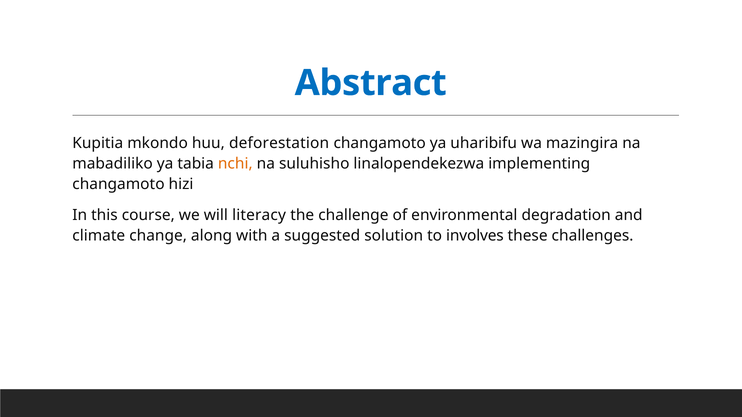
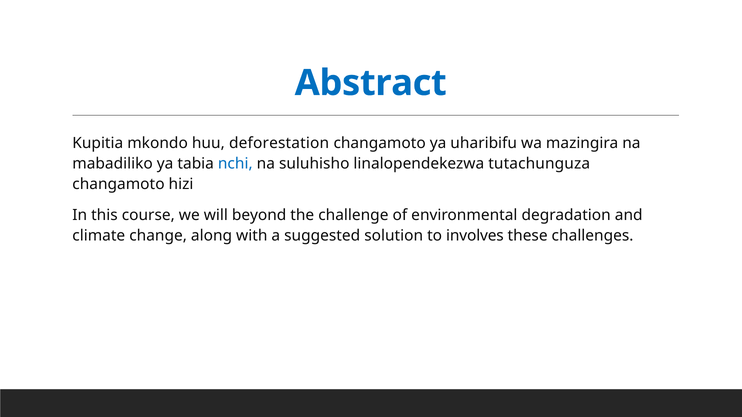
nchi colour: orange -> blue
implementing: implementing -> tutachunguza
literacy: literacy -> beyond
